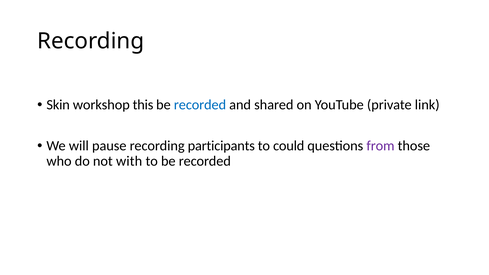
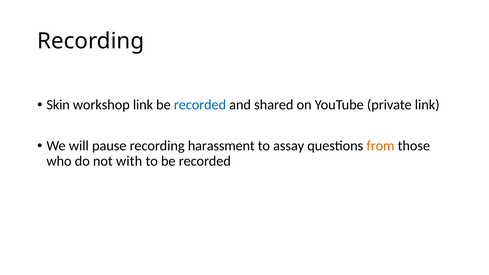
workshop this: this -> link
participants: participants -> harassment
could: could -> assay
from colour: purple -> orange
